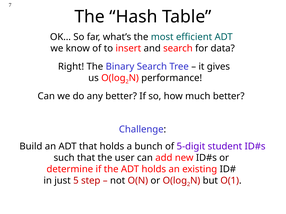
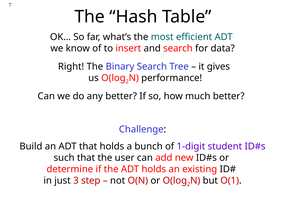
5-digit: 5-digit -> 1-digit
5: 5 -> 3
